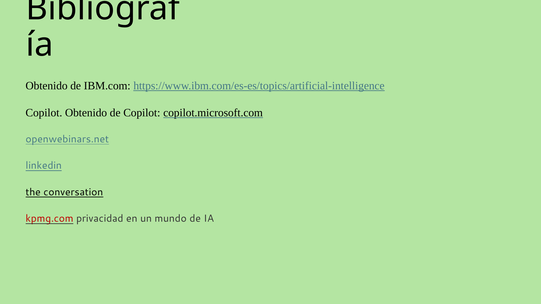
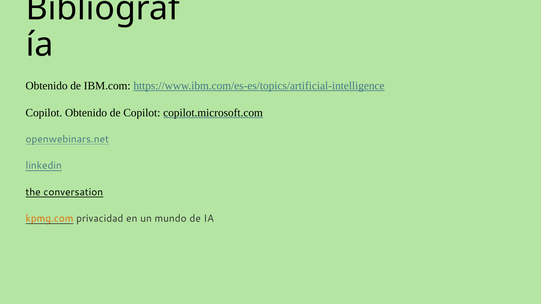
kpmg.com colour: red -> orange
